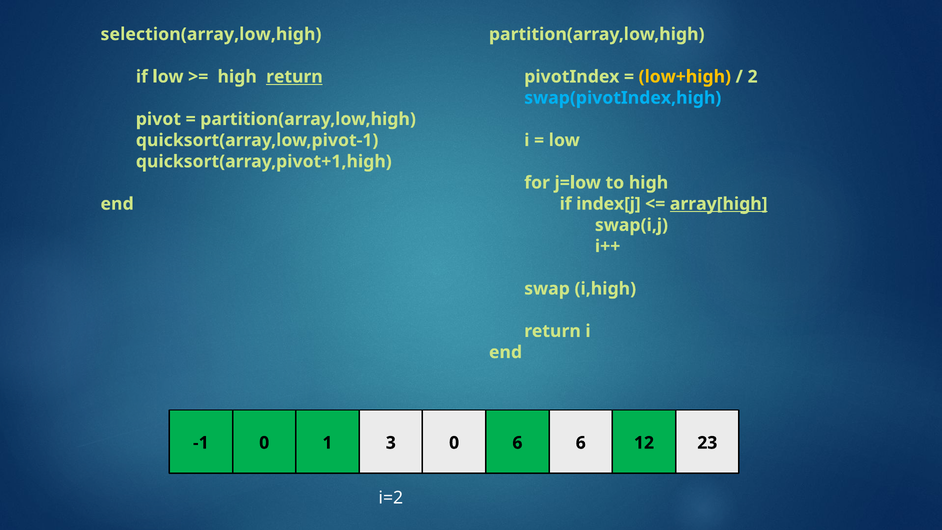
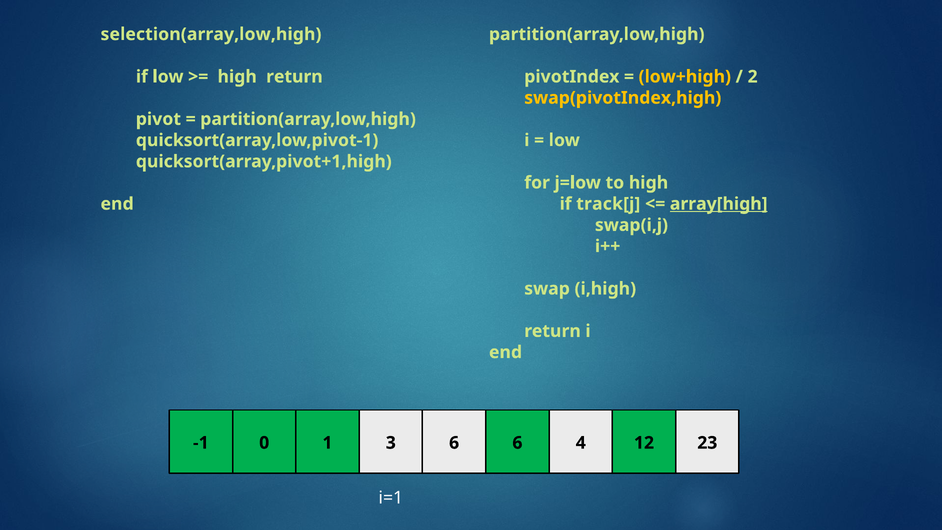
return at (294, 77) underline: present -> none
swap(pivotIndex,high colour: light blue -> yellow
index[j: index[j -> track[j
3 0: 0 -> 6
6 6: 6 -> 4
i=2: i=2 -> i=1
